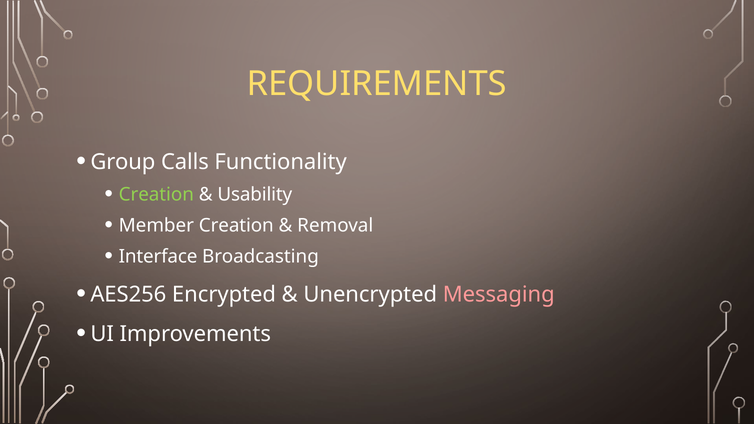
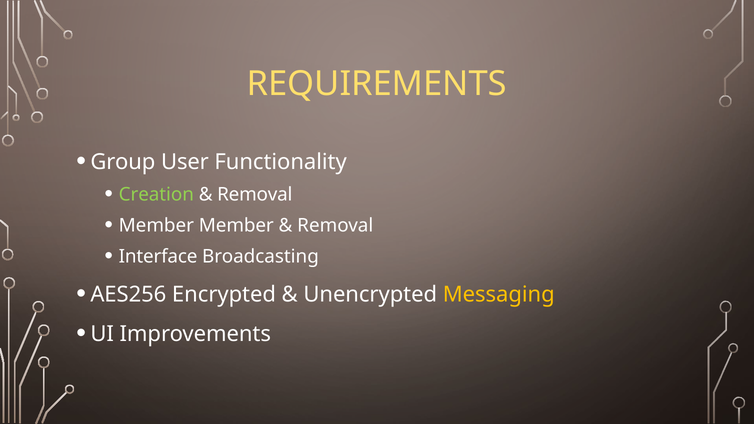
Calls: Calls -> User
Usability at (255, 195): Usability -> Removal
Member Creation: Creation -> Member
Messaging colour: pink -> yellow
